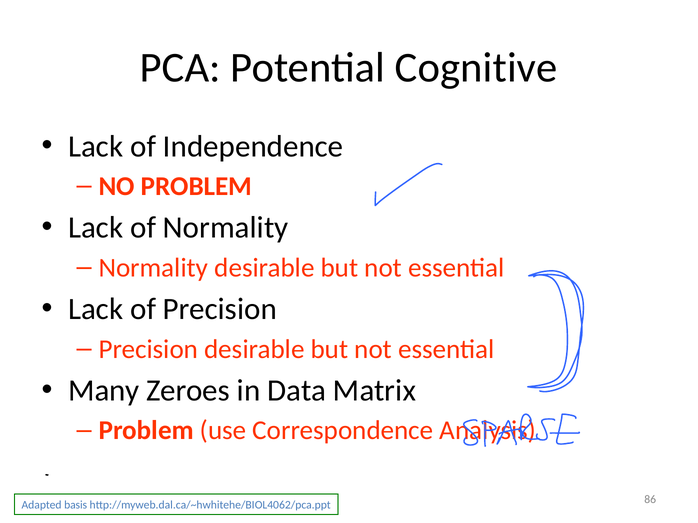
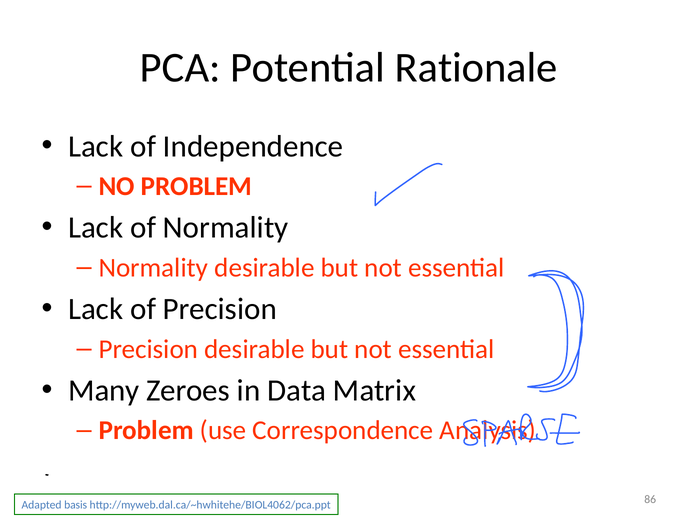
Cognitive: Cognitive -> Rationale
